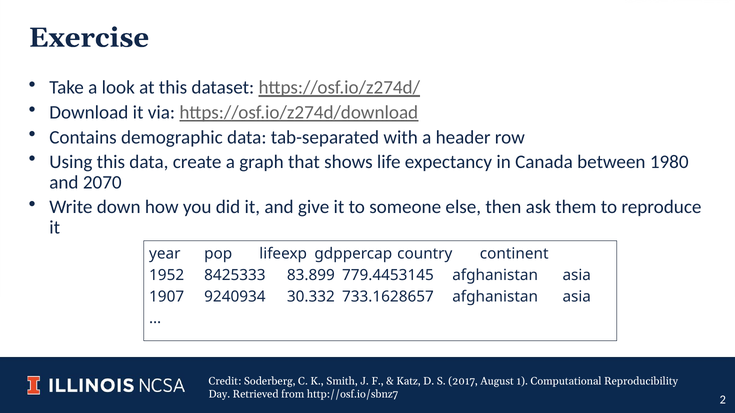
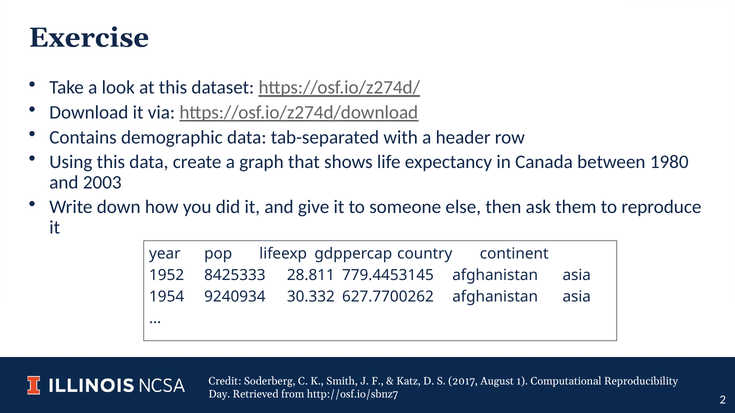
2070: 2070 -> 2003
83.899: 83.899 -> 28.811
1907: 1907 -> 1954
733.1628657: 733.1628657 -> 627.7700262
